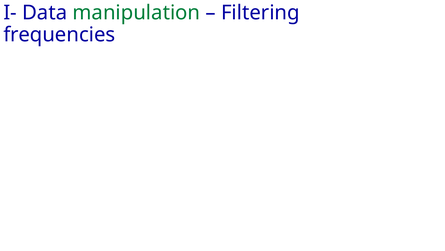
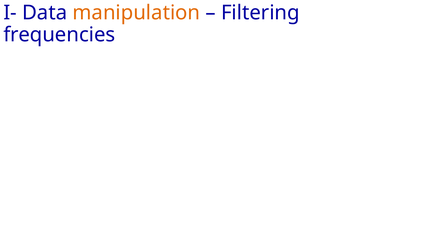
manipulation colour: green -> orange
